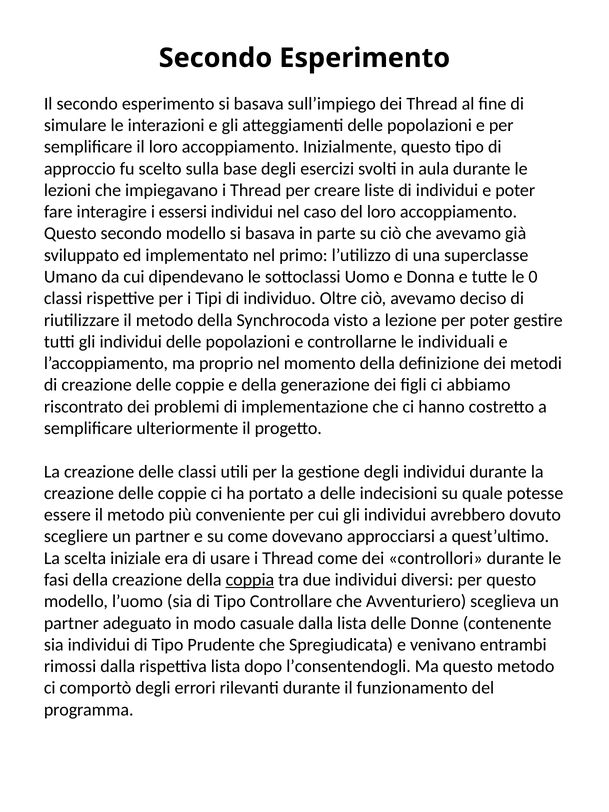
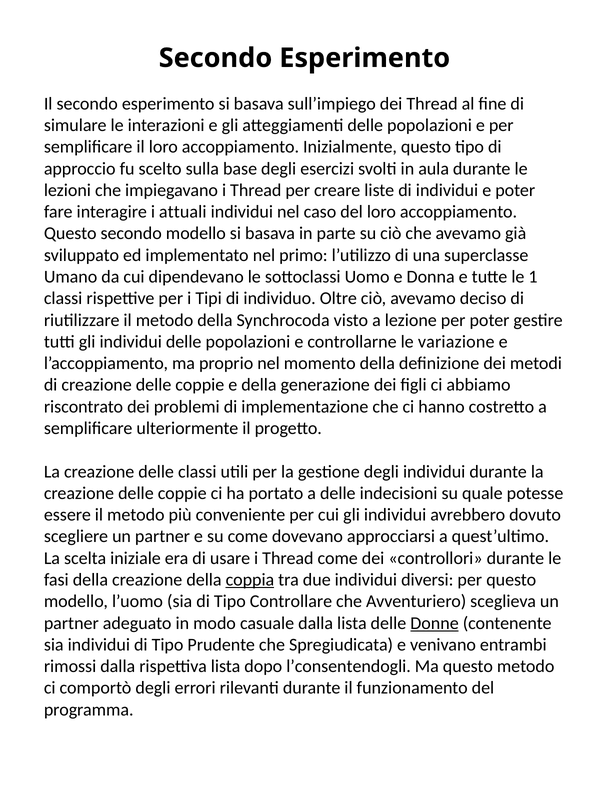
essersi: essersi -> attuali
0: 0 -> 1
individuali: individuali -> variazione
Donne underline: none -> present
